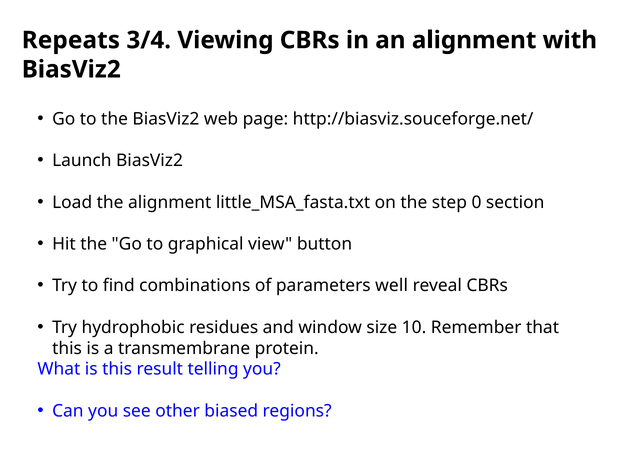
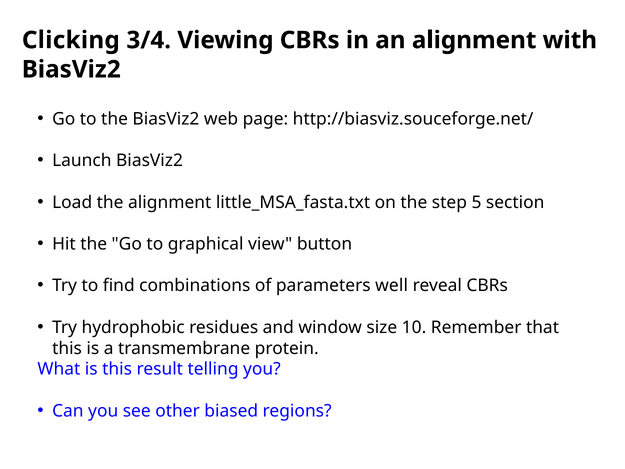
Repeats: Repeats -> Clicking
0: 0 -> 5
